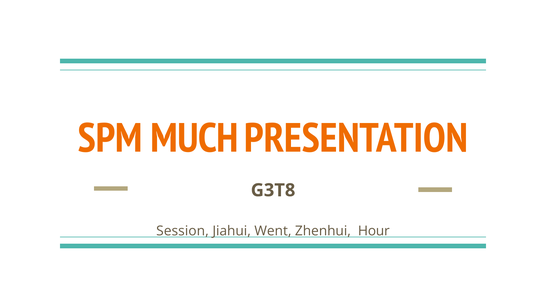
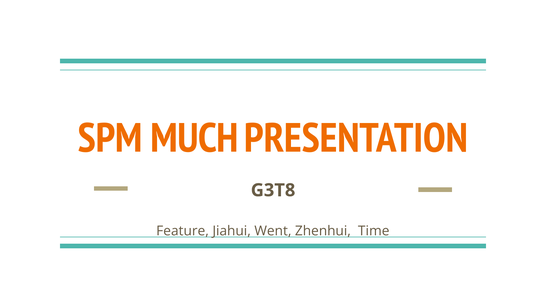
Session: Session -> Feature
Hour: Hour -> Time
